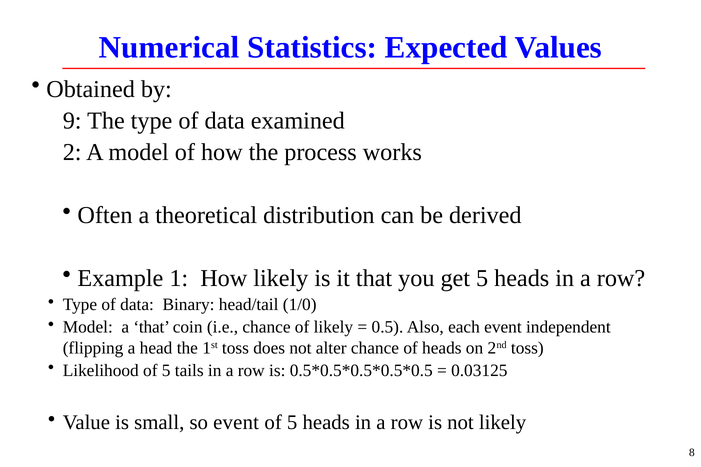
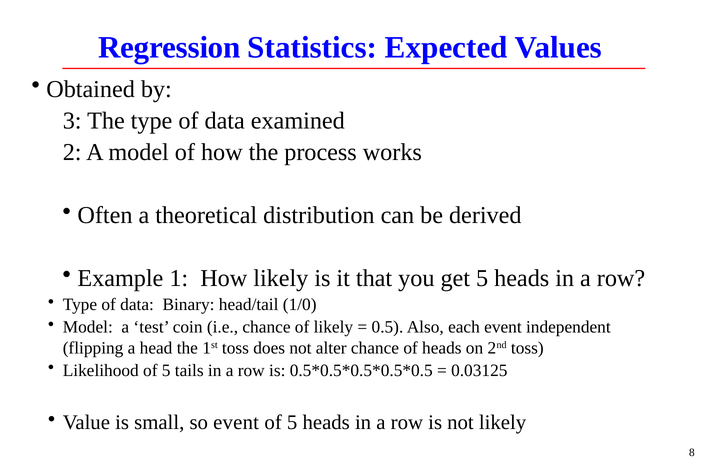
Numerical: Numerical -> Regression
9: 9 -> 3
a that: that -> test
